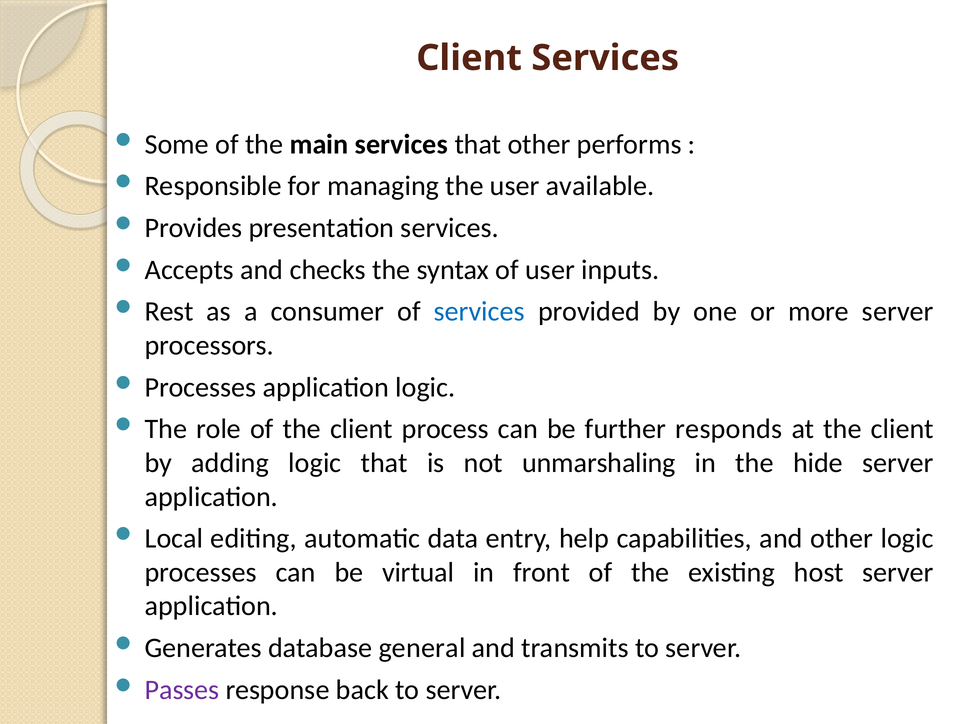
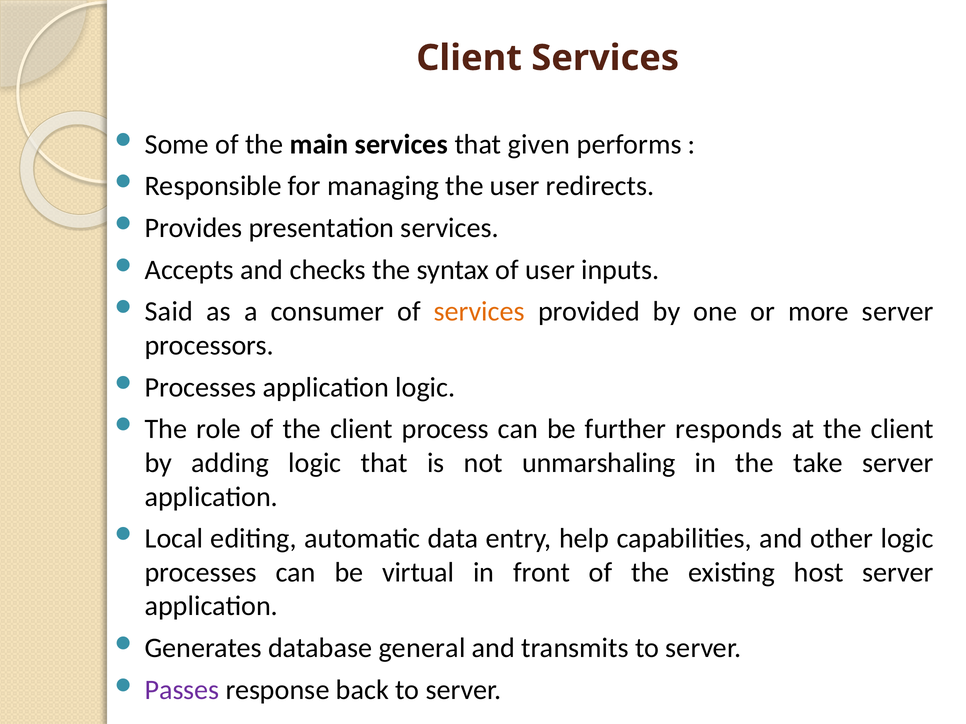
that other: other -> given
available: available -> redirects
Rest: Rest -> Said
services at (479, 312) colour: blue -> orange
hide: hide -> take
